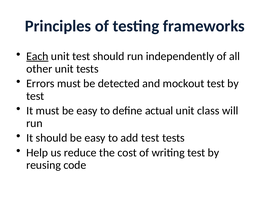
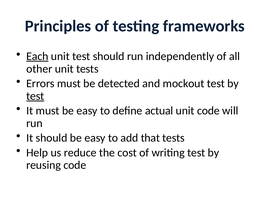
test at (35, 96) underline: none -> present
unit class: class -> code
add test: test -> that
